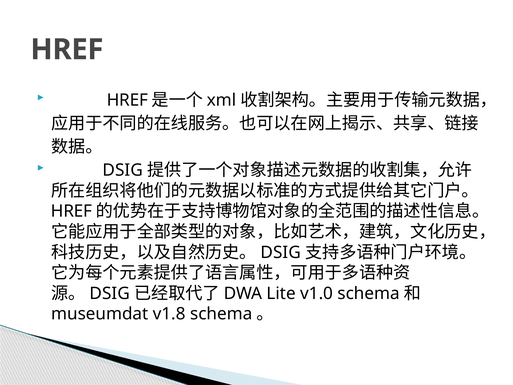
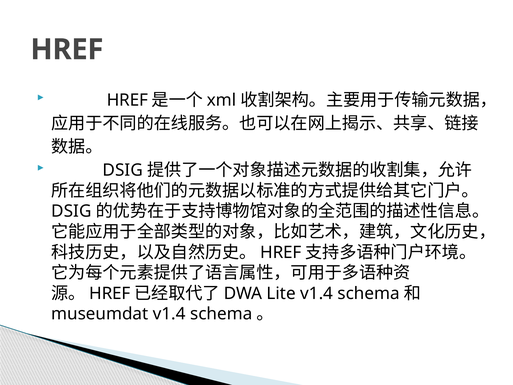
HREF at (72, 211): HREF -> DSIG
DSIG at (281, 252): DSIG -> HREF
DSIG at (110, 293): DSIG -> HREF
Lite v1.0: v1.0 -> v1.4
v1.8 at (169, 314): v1.8 -> v1.4
